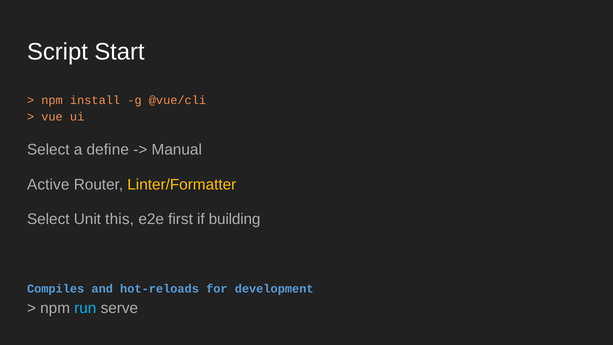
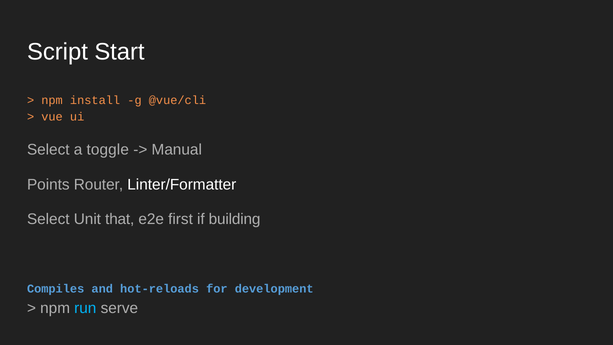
define: define -> toggle
Active: Active -> Points
Linter/Formatter colour: yellow -> white
this: this -> that
